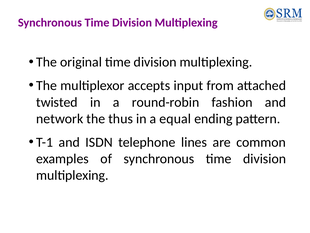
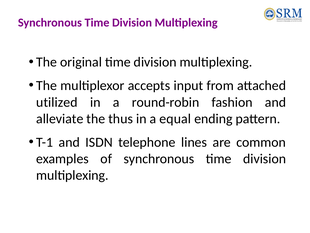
twisted: twisted -> utilized
network: network -> alleviate
